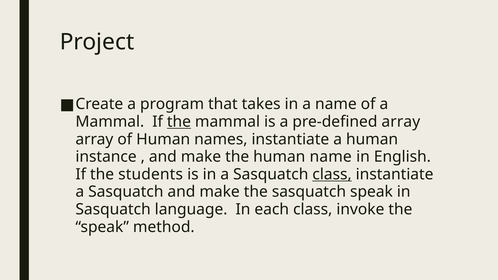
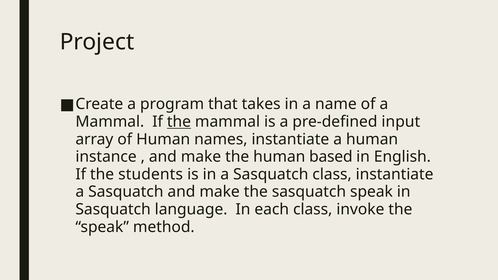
pre-defined array: array -> input
human name: name -> based
class at (332, 174) underline: present -> none
